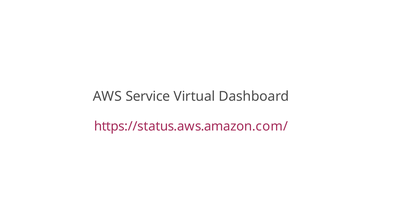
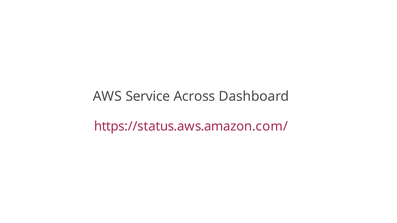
Virtual: Virtual -> Across
